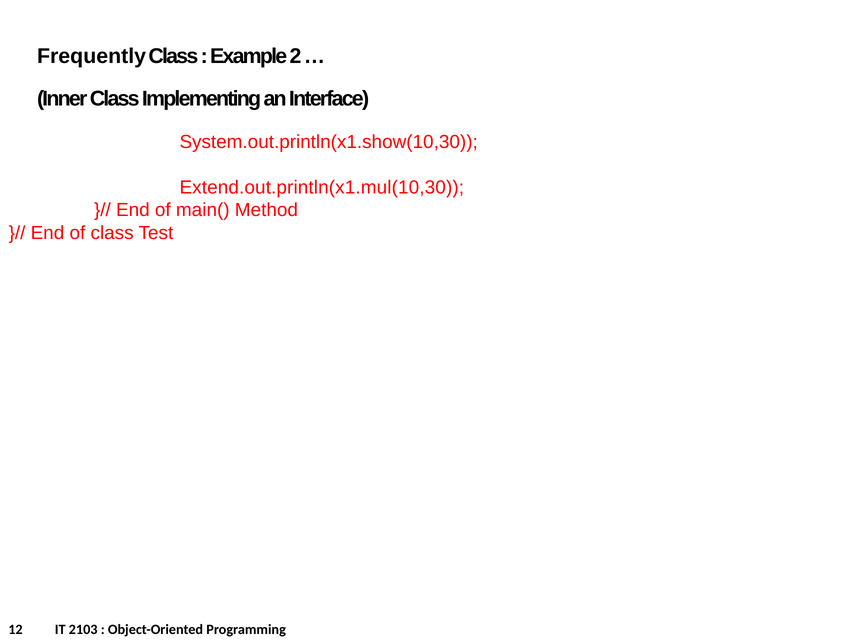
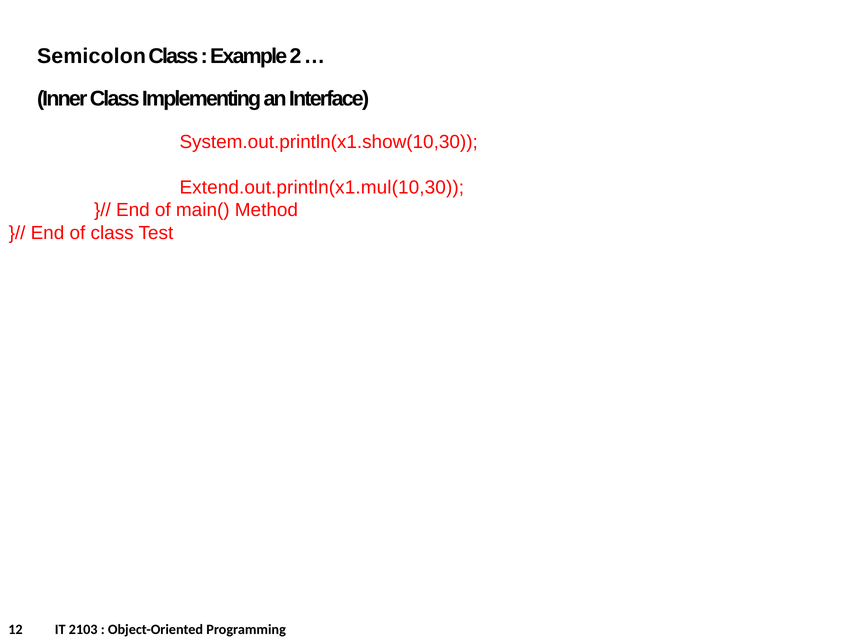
Frequently: Frequently -> Semicolon
